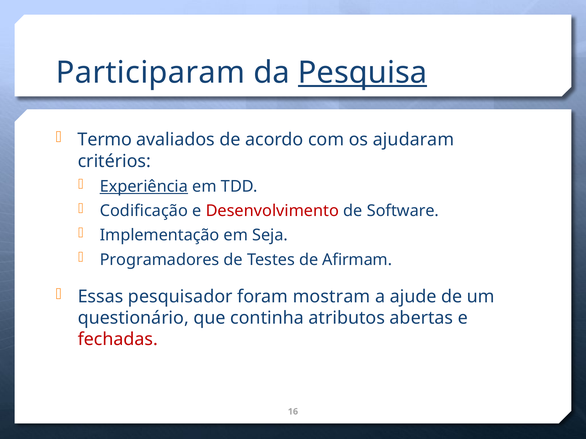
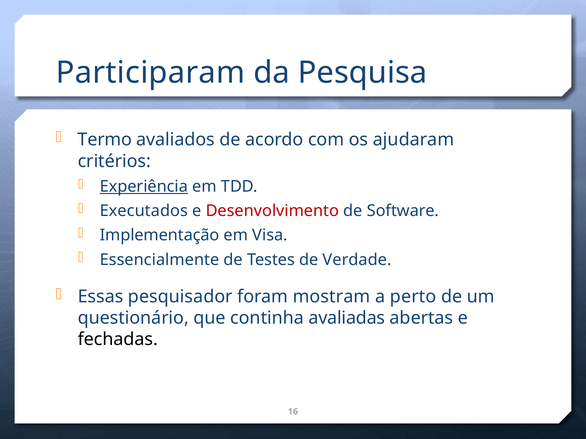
Pesquisa underline: present -> none
Codificação: Codificação -> Executados
Seja: Seja -> Visa
Programadores: Programadores -> Essencialmente
Afirmam: Afirmam -> Verdade
ajude: ajude -> perto
atributos: atributos -> avaliadas
fechadas colour: red -> black
